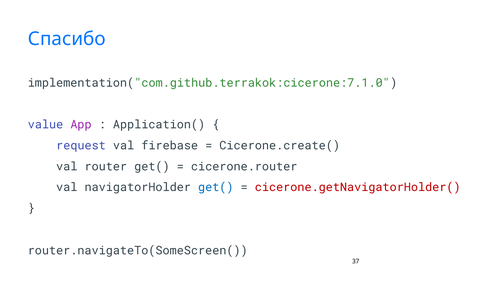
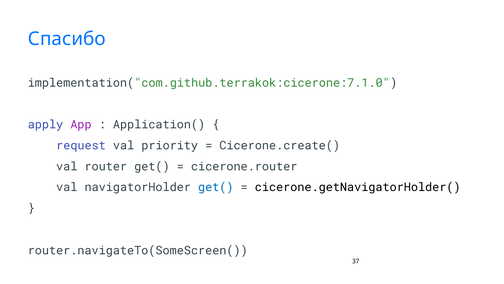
value: value -> apply
firebase: firebase -> priority
cicerone.getNavigatorHolder( colour: red -> black
